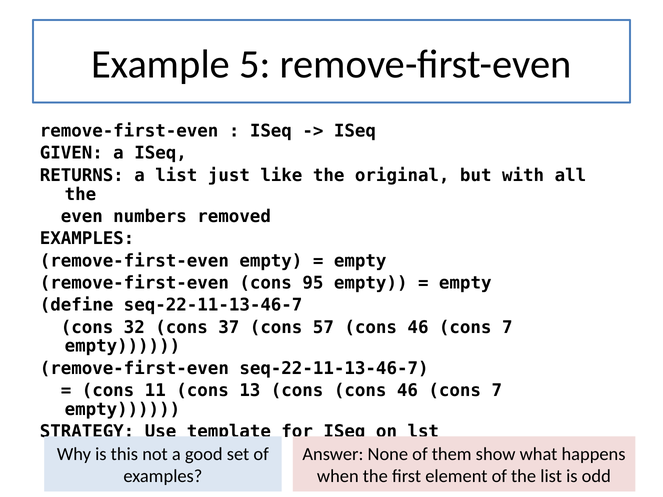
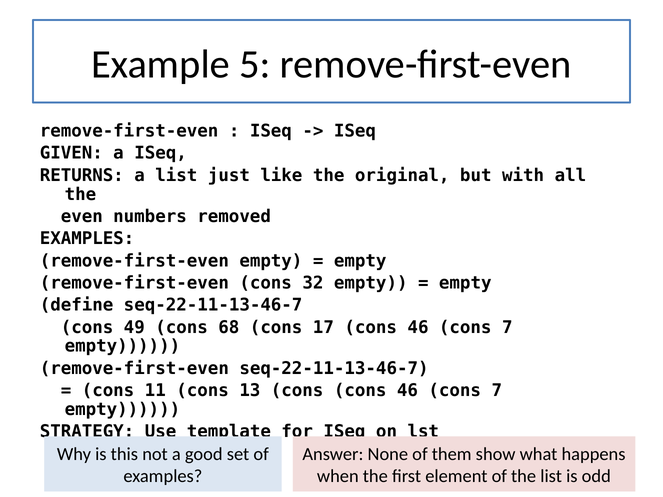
95: 95 -> 32
32: 32 -> 49
37: 37 -> 68
57: 57 -> 17
